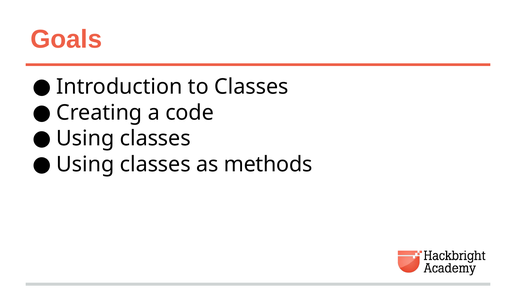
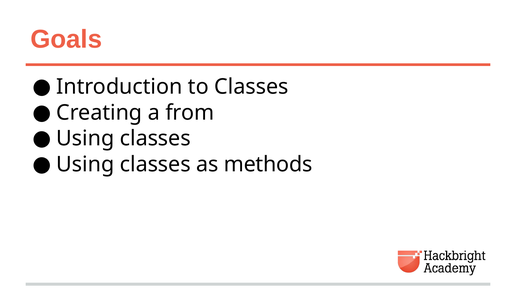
code: code -> from
